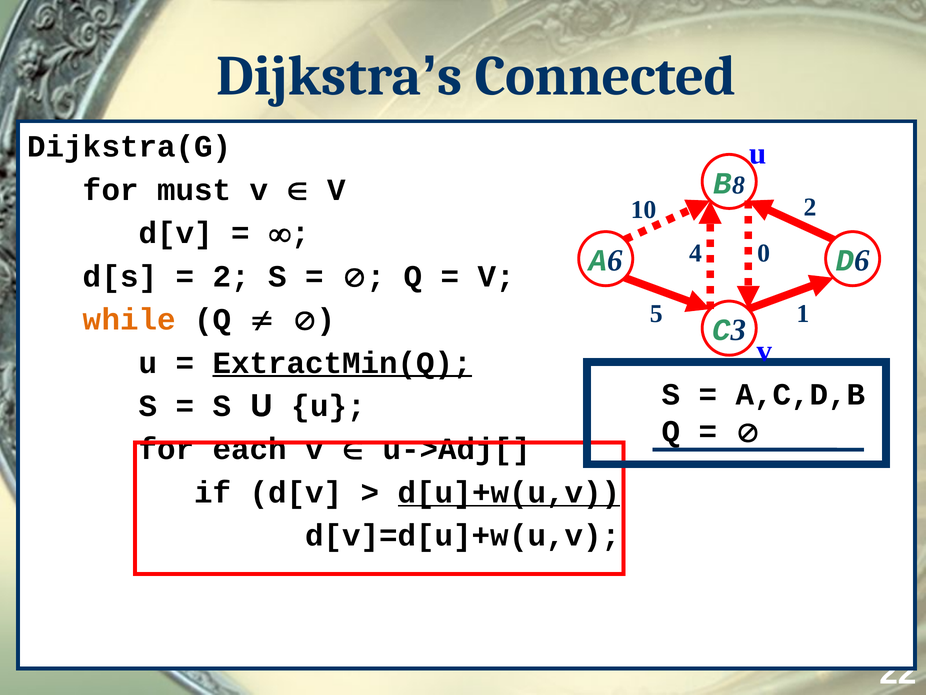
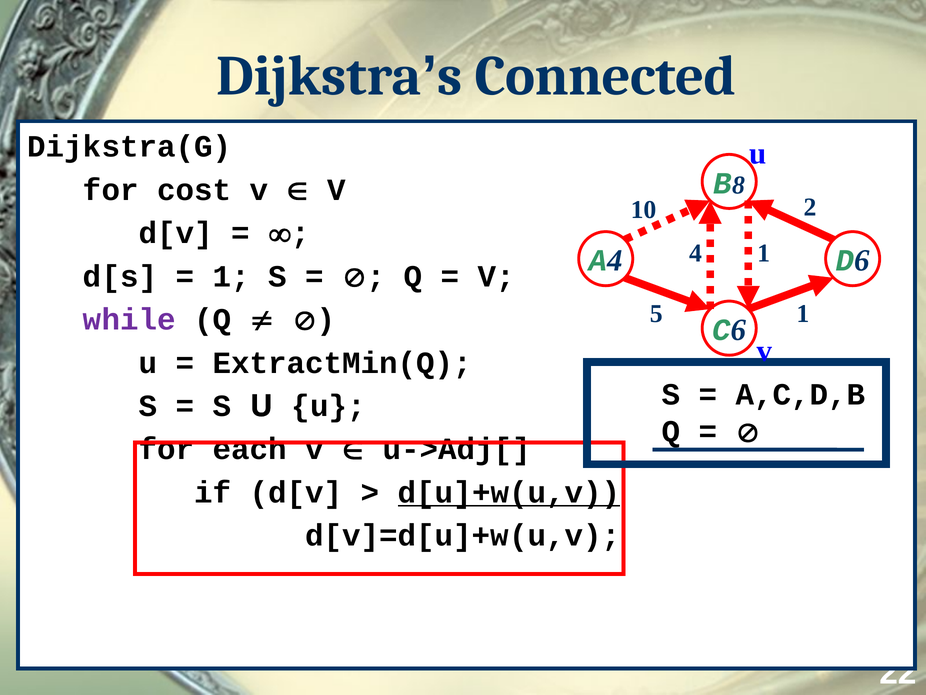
must: must -> cost
4 0: 0 -> 1
6 at (615, 261): 6 -> 4
2 at (231, 276): 2 -> 1
while colour: orange -> purple
3 at (738, 330): 3 -> 6
ExtractMin(Q underline: present -> none
